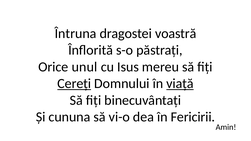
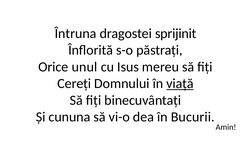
voastră: voastră -> sprijinit
Cereți underline: present -> none
Fericirii: Fericirii -> Bucurii
